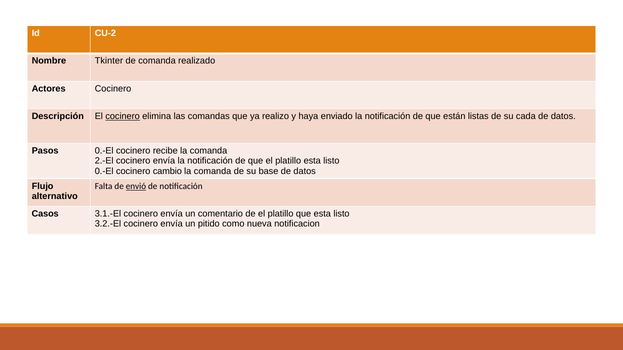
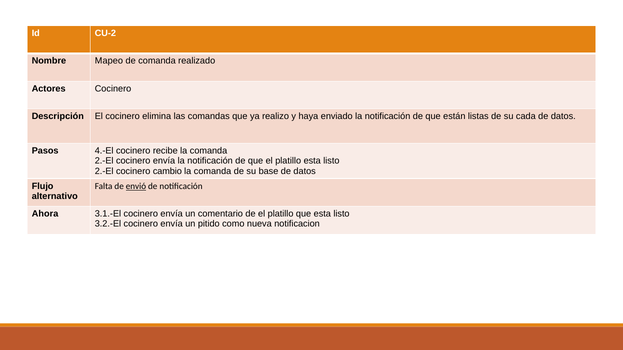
Tkinter: Tkinter -> Mapeo
cocinero at (123, 117) underline: present -> none
Pasos 0.-El: 0.-El -> 4.-El
0.-El at (104, 171): 0.-El -> 2.-El
Casos: Casos -> Ahora
